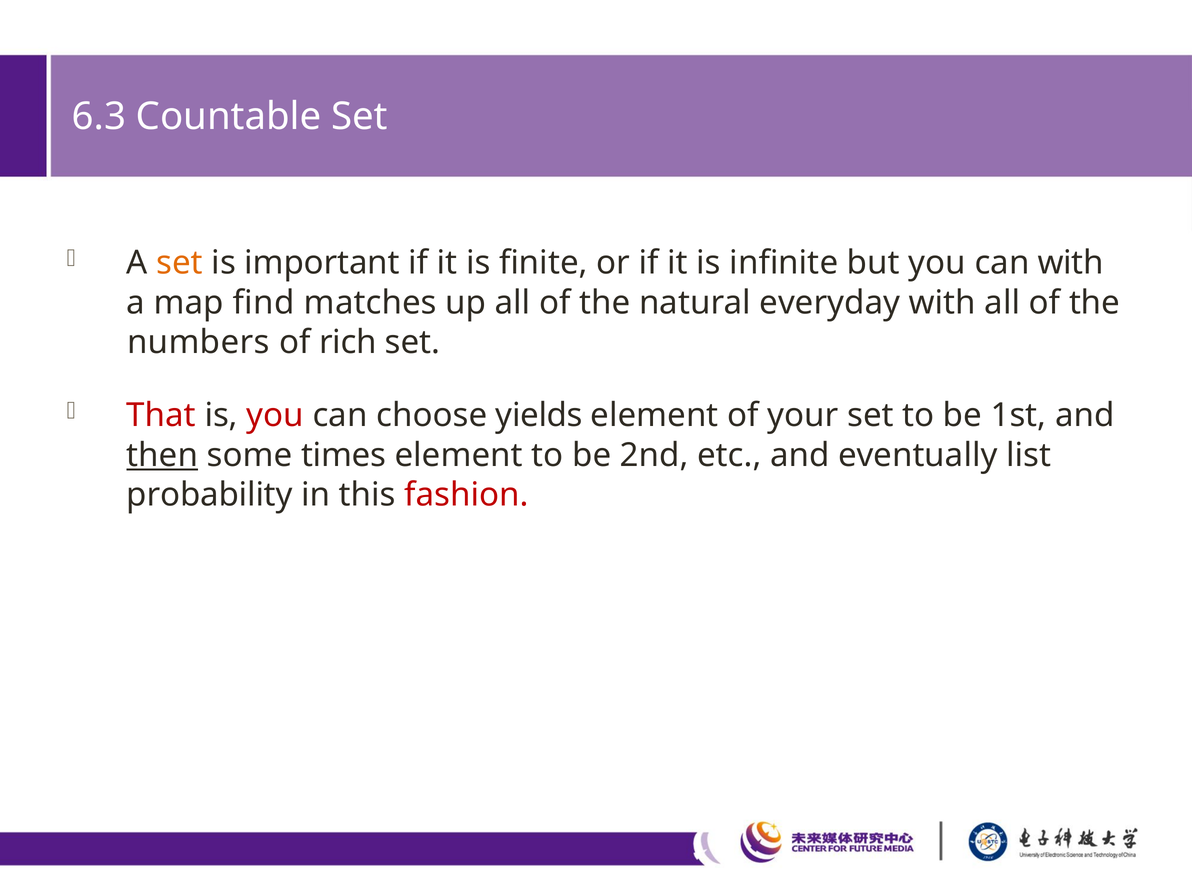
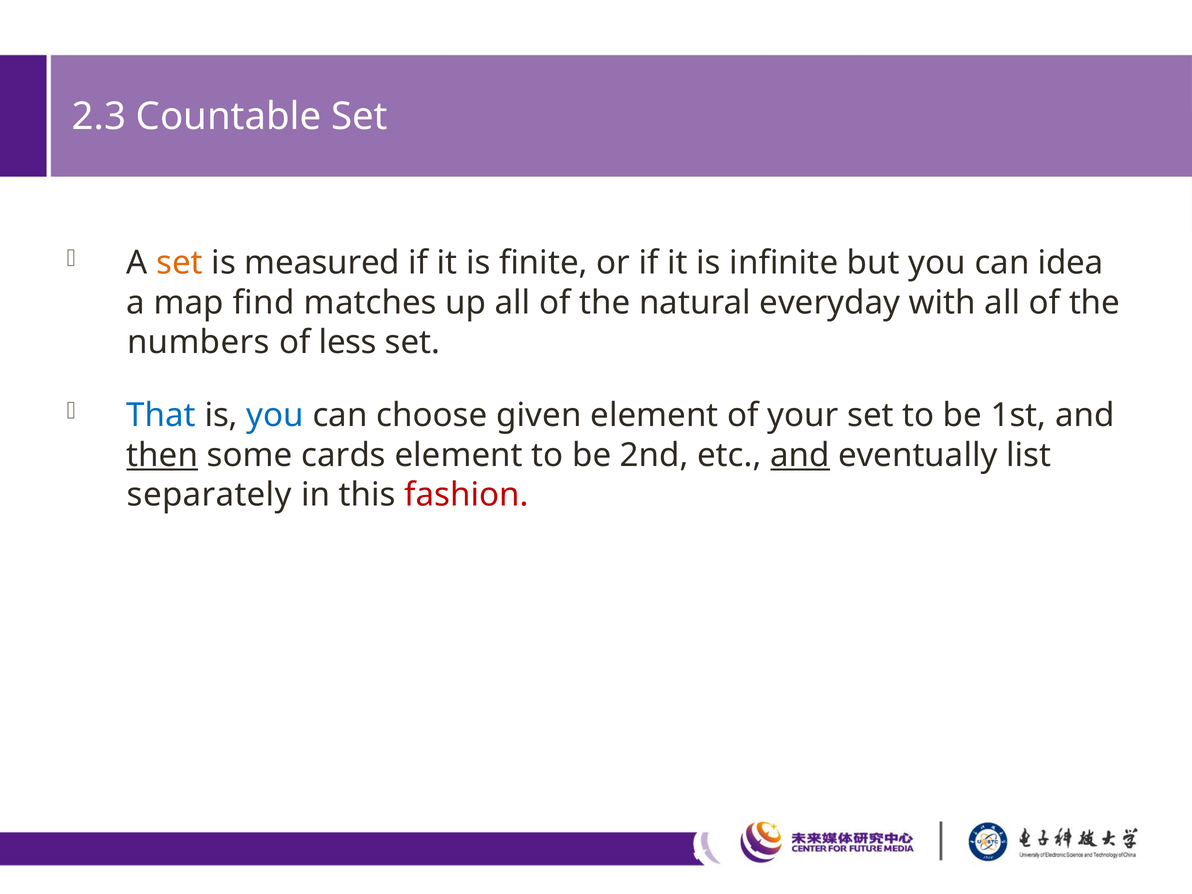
6.3: 6.3 -> 2.3
important: important -> measured
can with: with -> idea
rich: rich -> less
That colour: red -> blue
you at (275, 415) colour: red -> blue
yields: yields -> given
times: times -> cards
and at (800, 455) underline: none -> present
probability: probability -> separately
